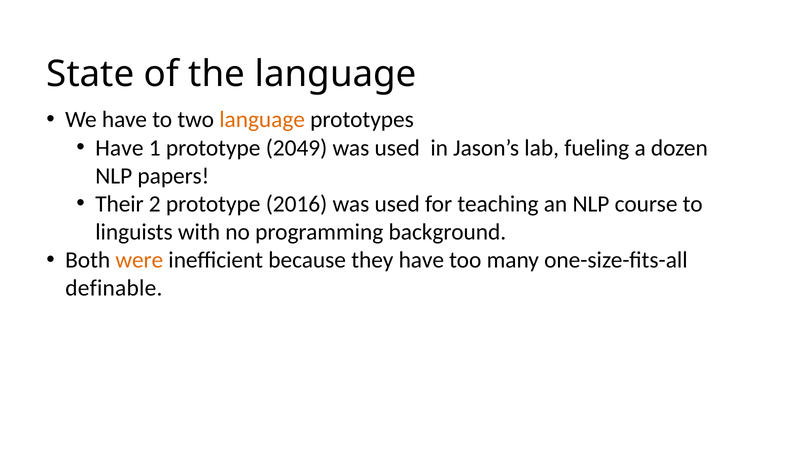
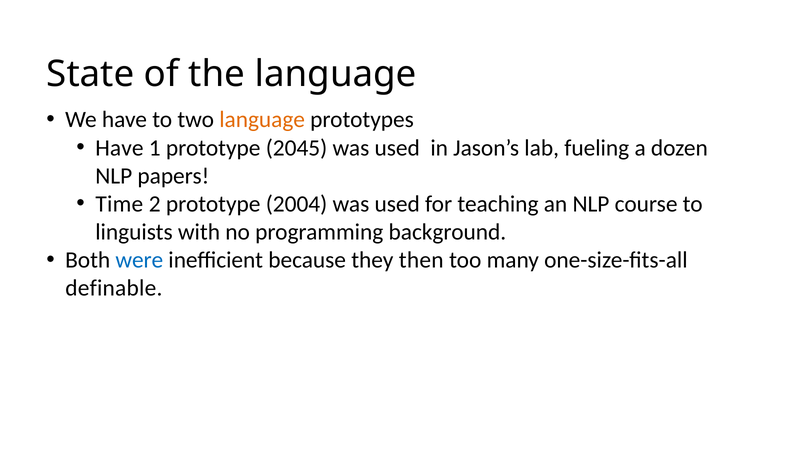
2049: 2049 -> 2045
Their: Their -> Time
2016: 2016 -> 2004
were colour: orange -> blue
they have: have -> then
